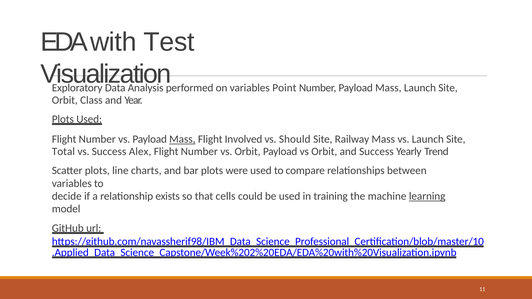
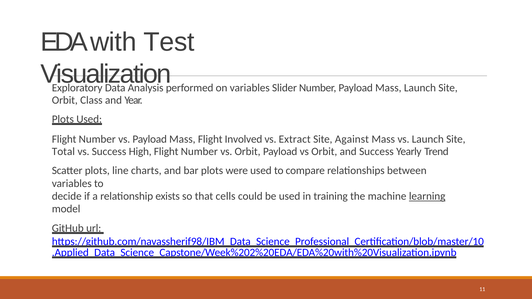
Point: Point -> Slider
Mass at (182, 139) underline: present -> none
Should: Should -> Extract
Railway: Railway -> Against
Alex: Alex -> High
